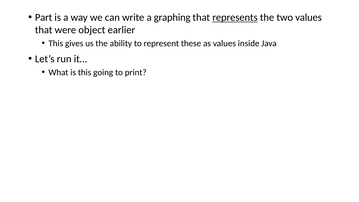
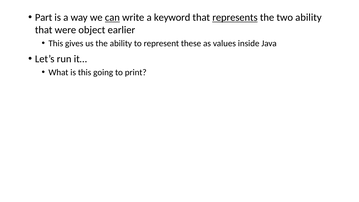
can underline: none -> present
graphing: graphing -> keyword
two values: values -> ability
